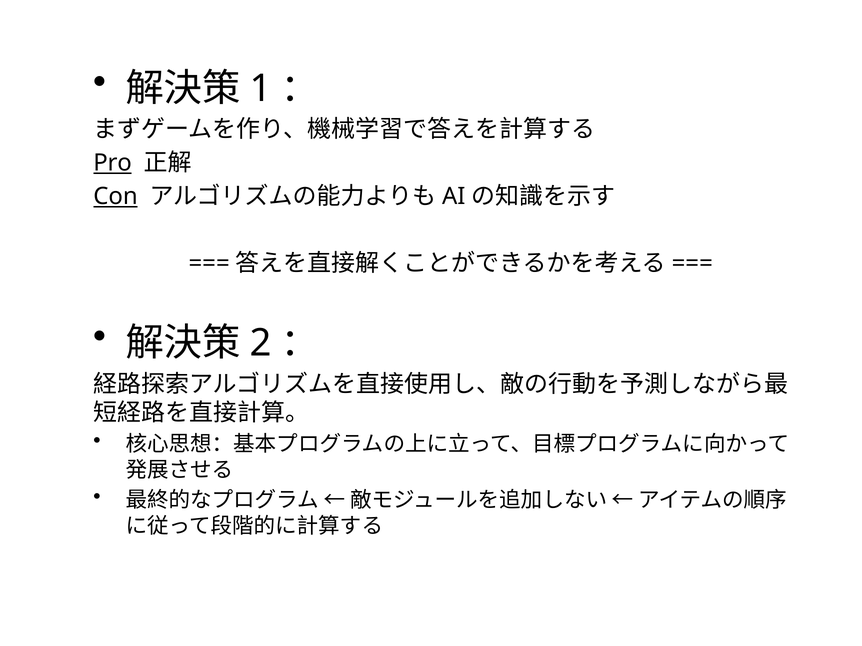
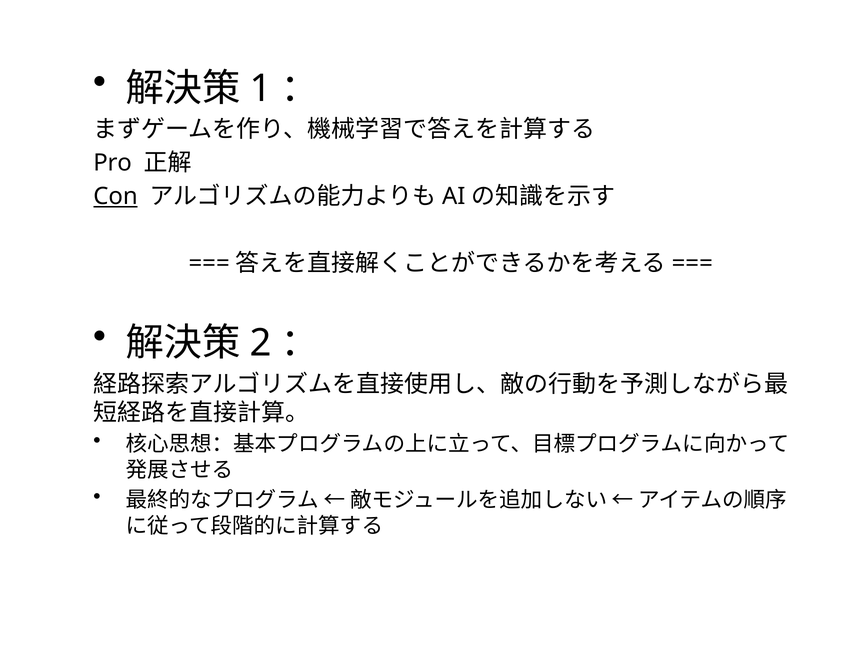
Pro underline: present -> none
